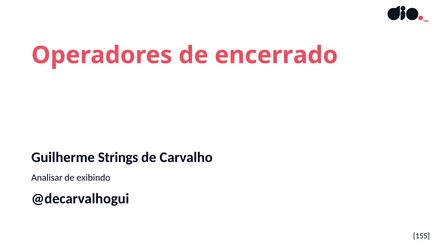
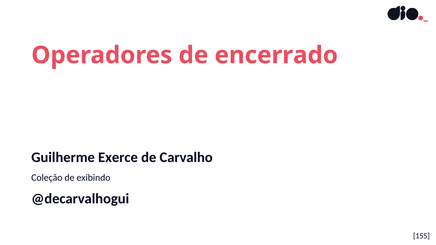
Strings: Strings -> Exerce
Analisar: Analisar -> Coleção
